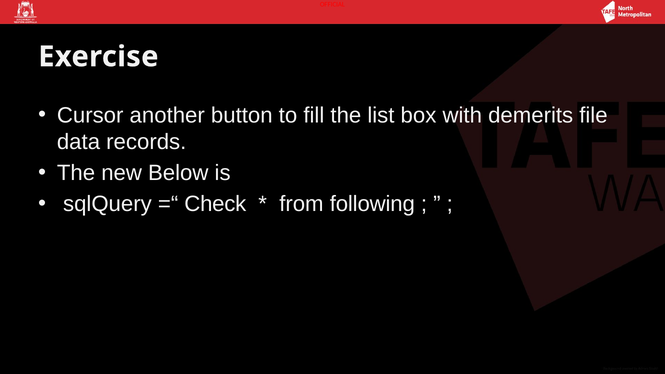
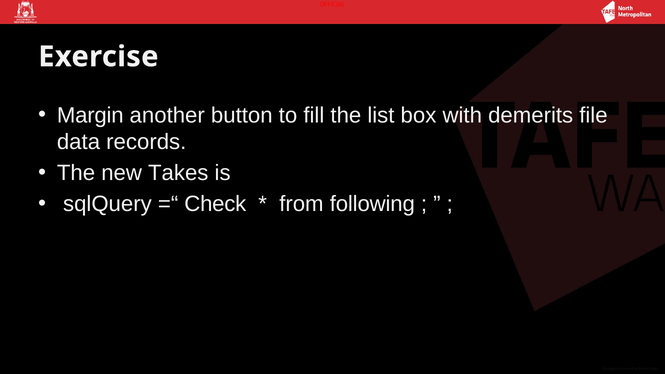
Cursor: Cursor -> Margin
Below: Below -> Takes
